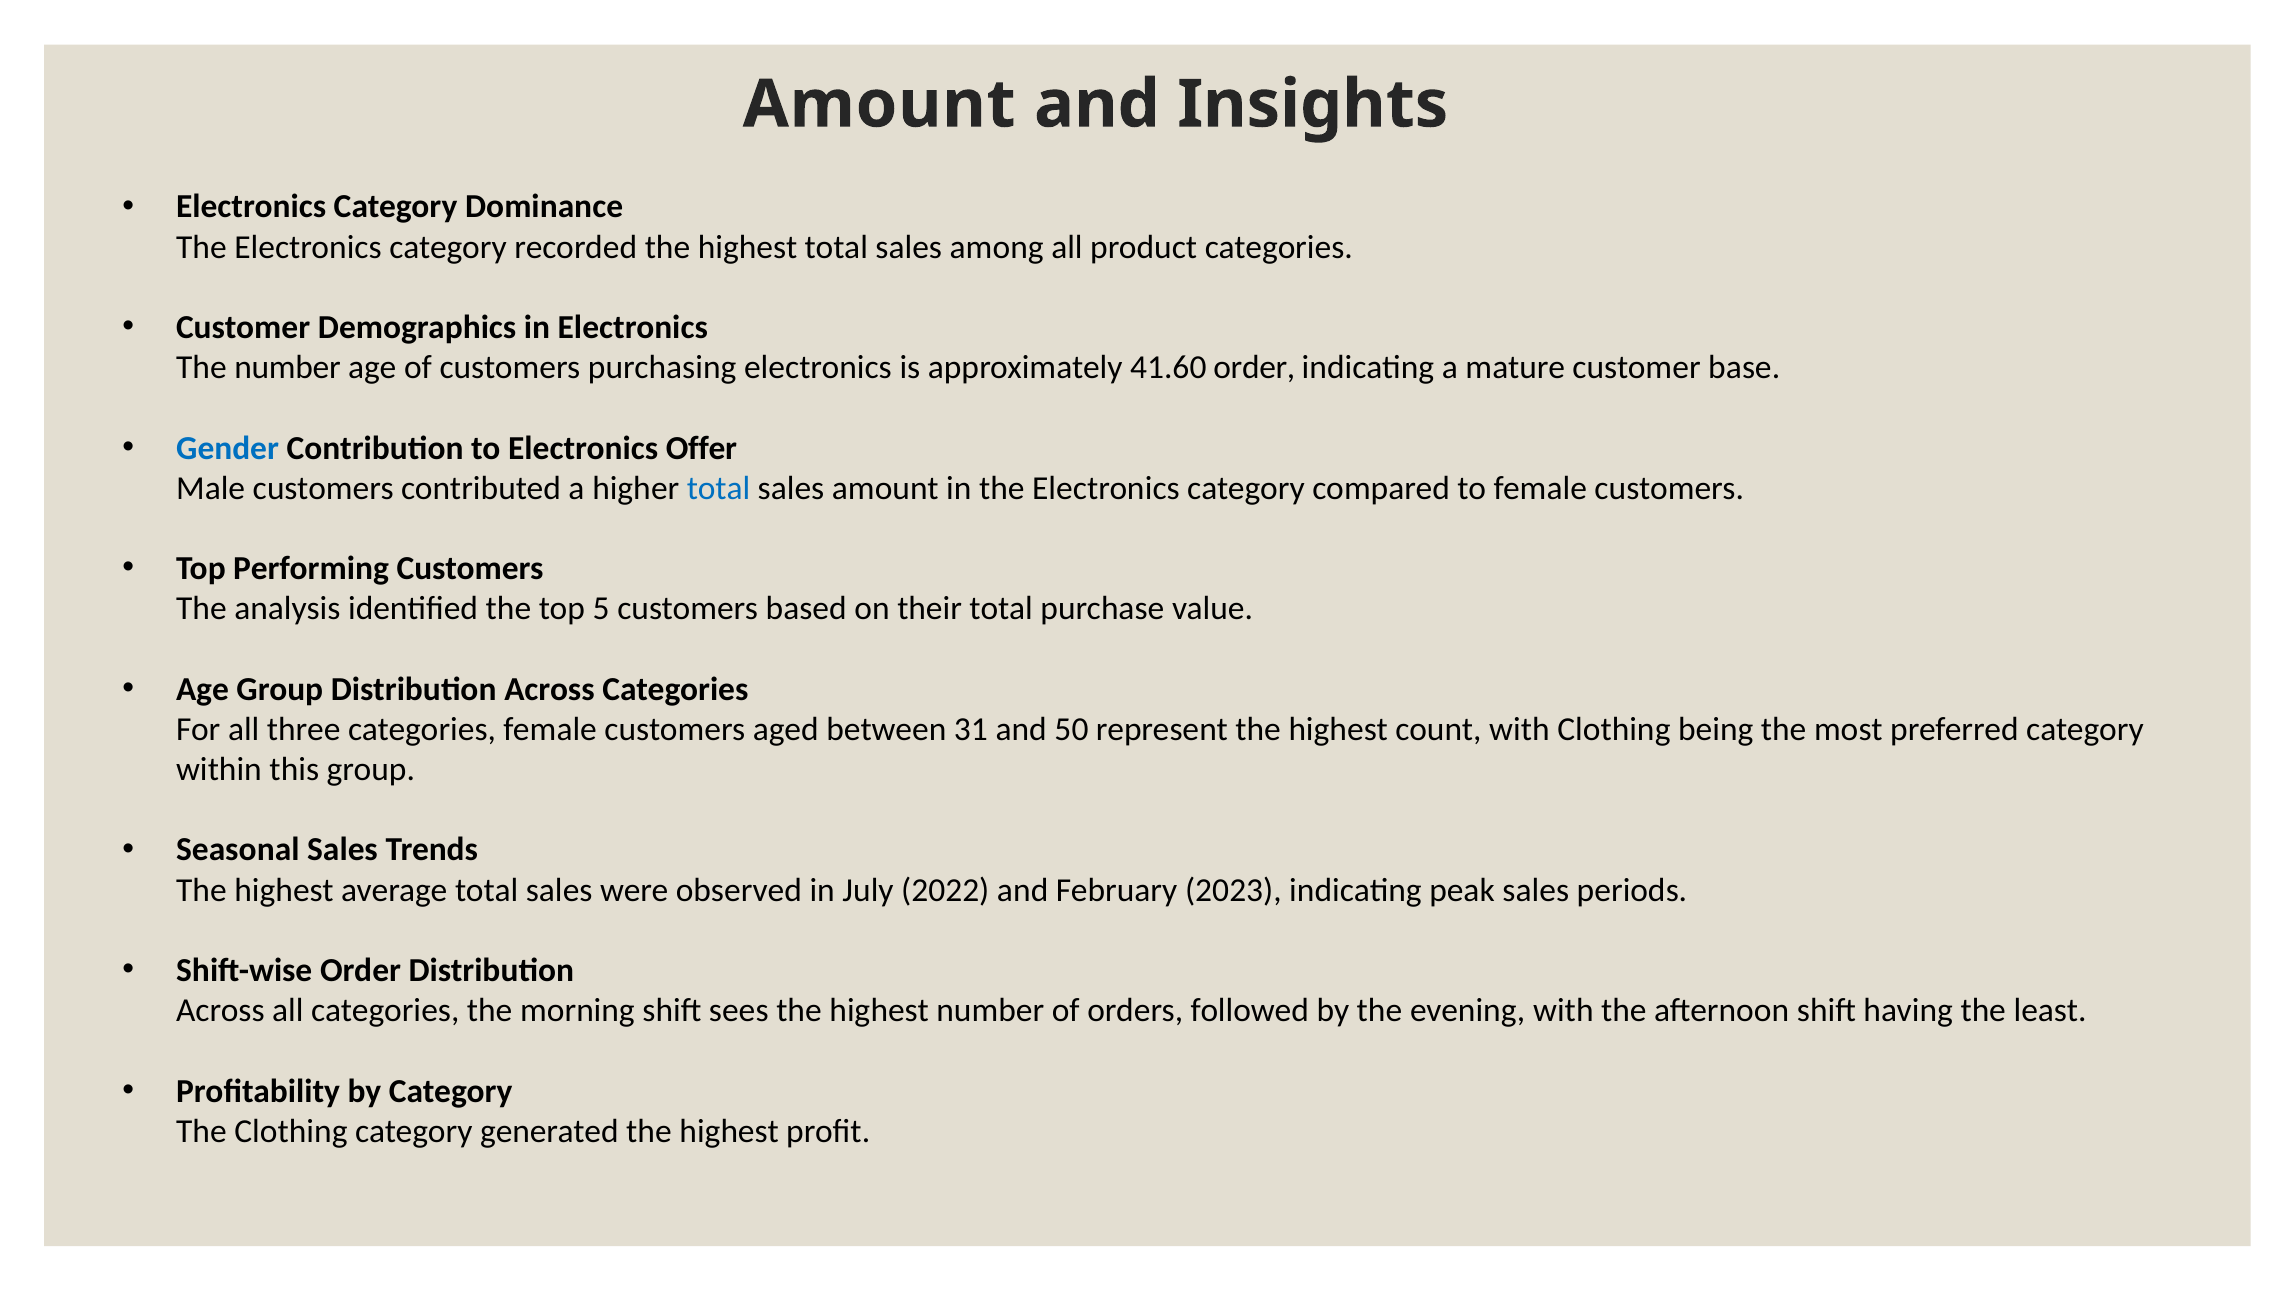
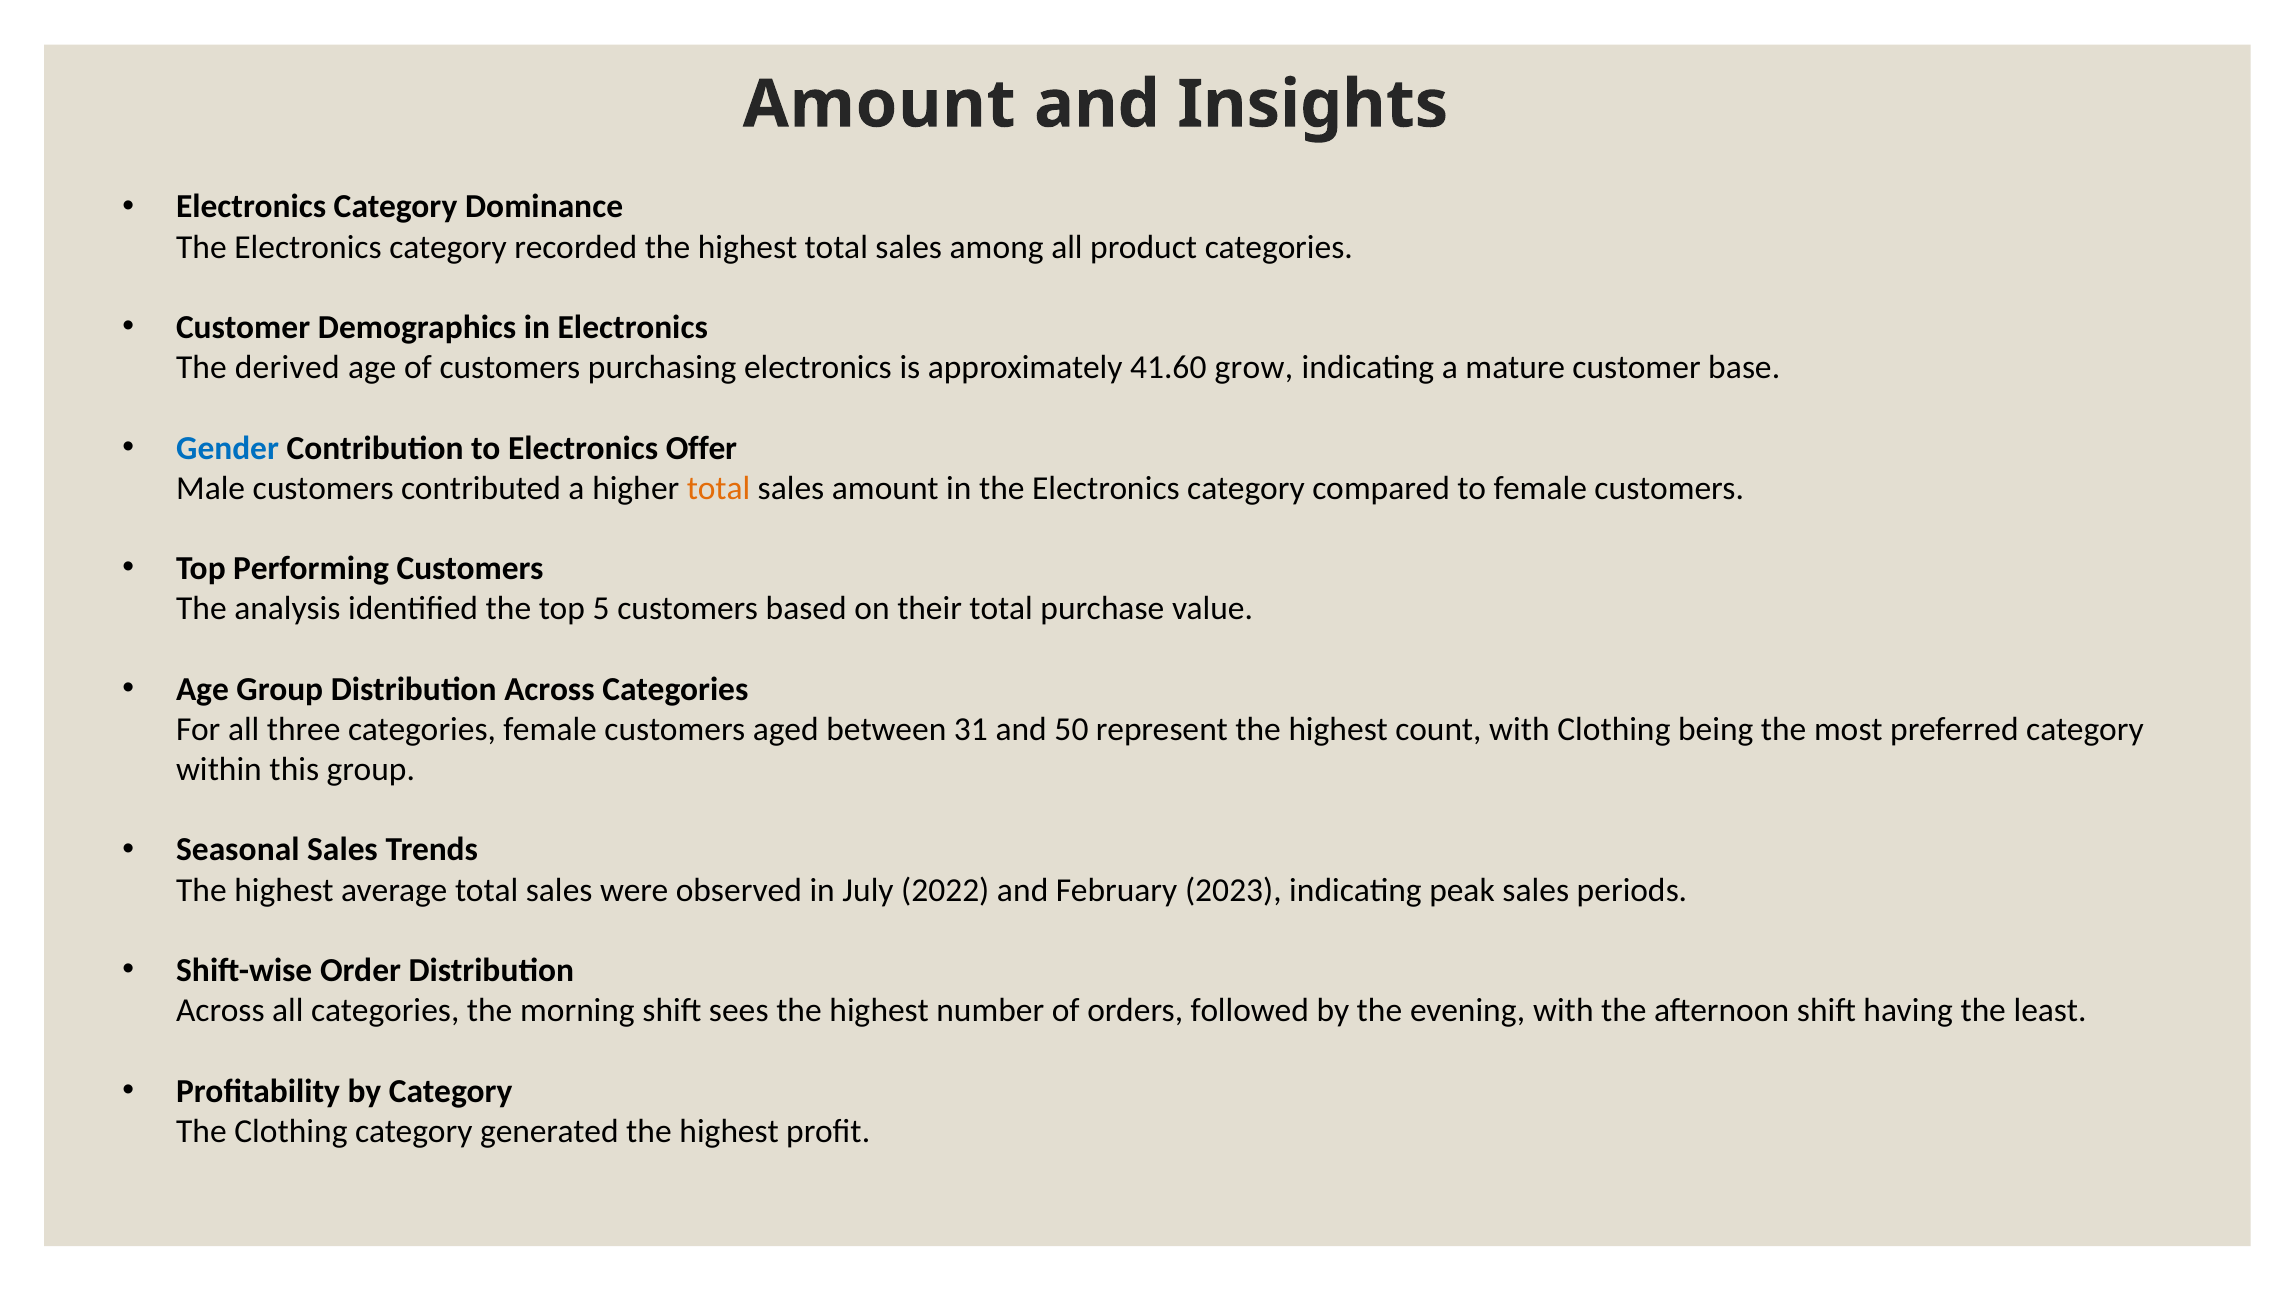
The number: number -> derived
41.60 order: order -> grow
total at (719, 488) colour: blue -> orange
